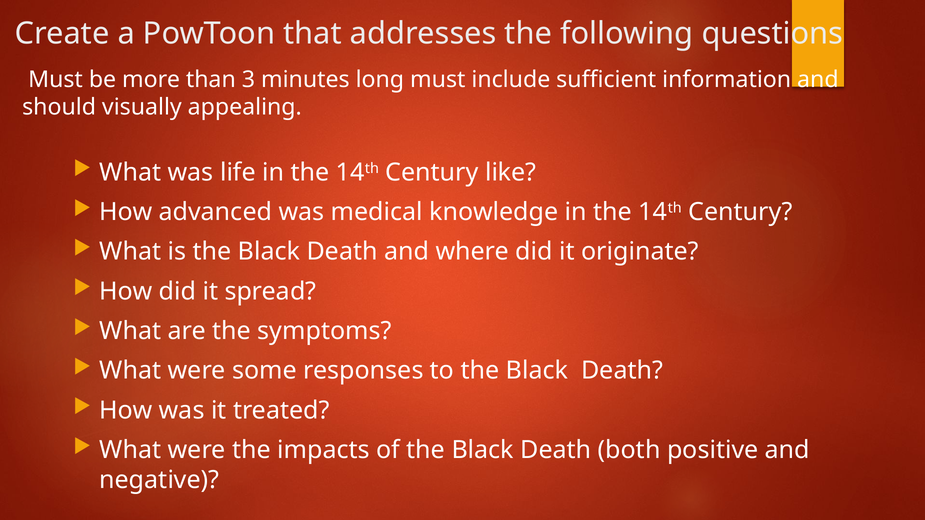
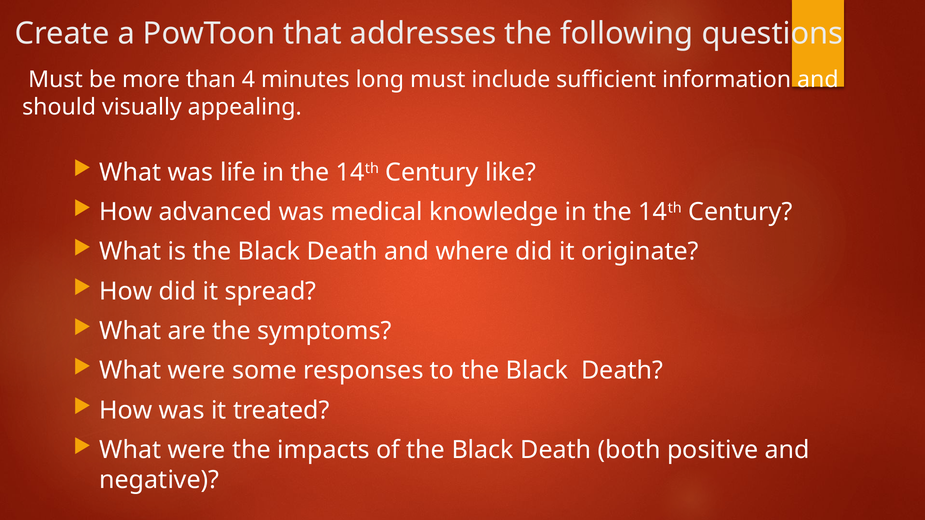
3: 3 -> 4
